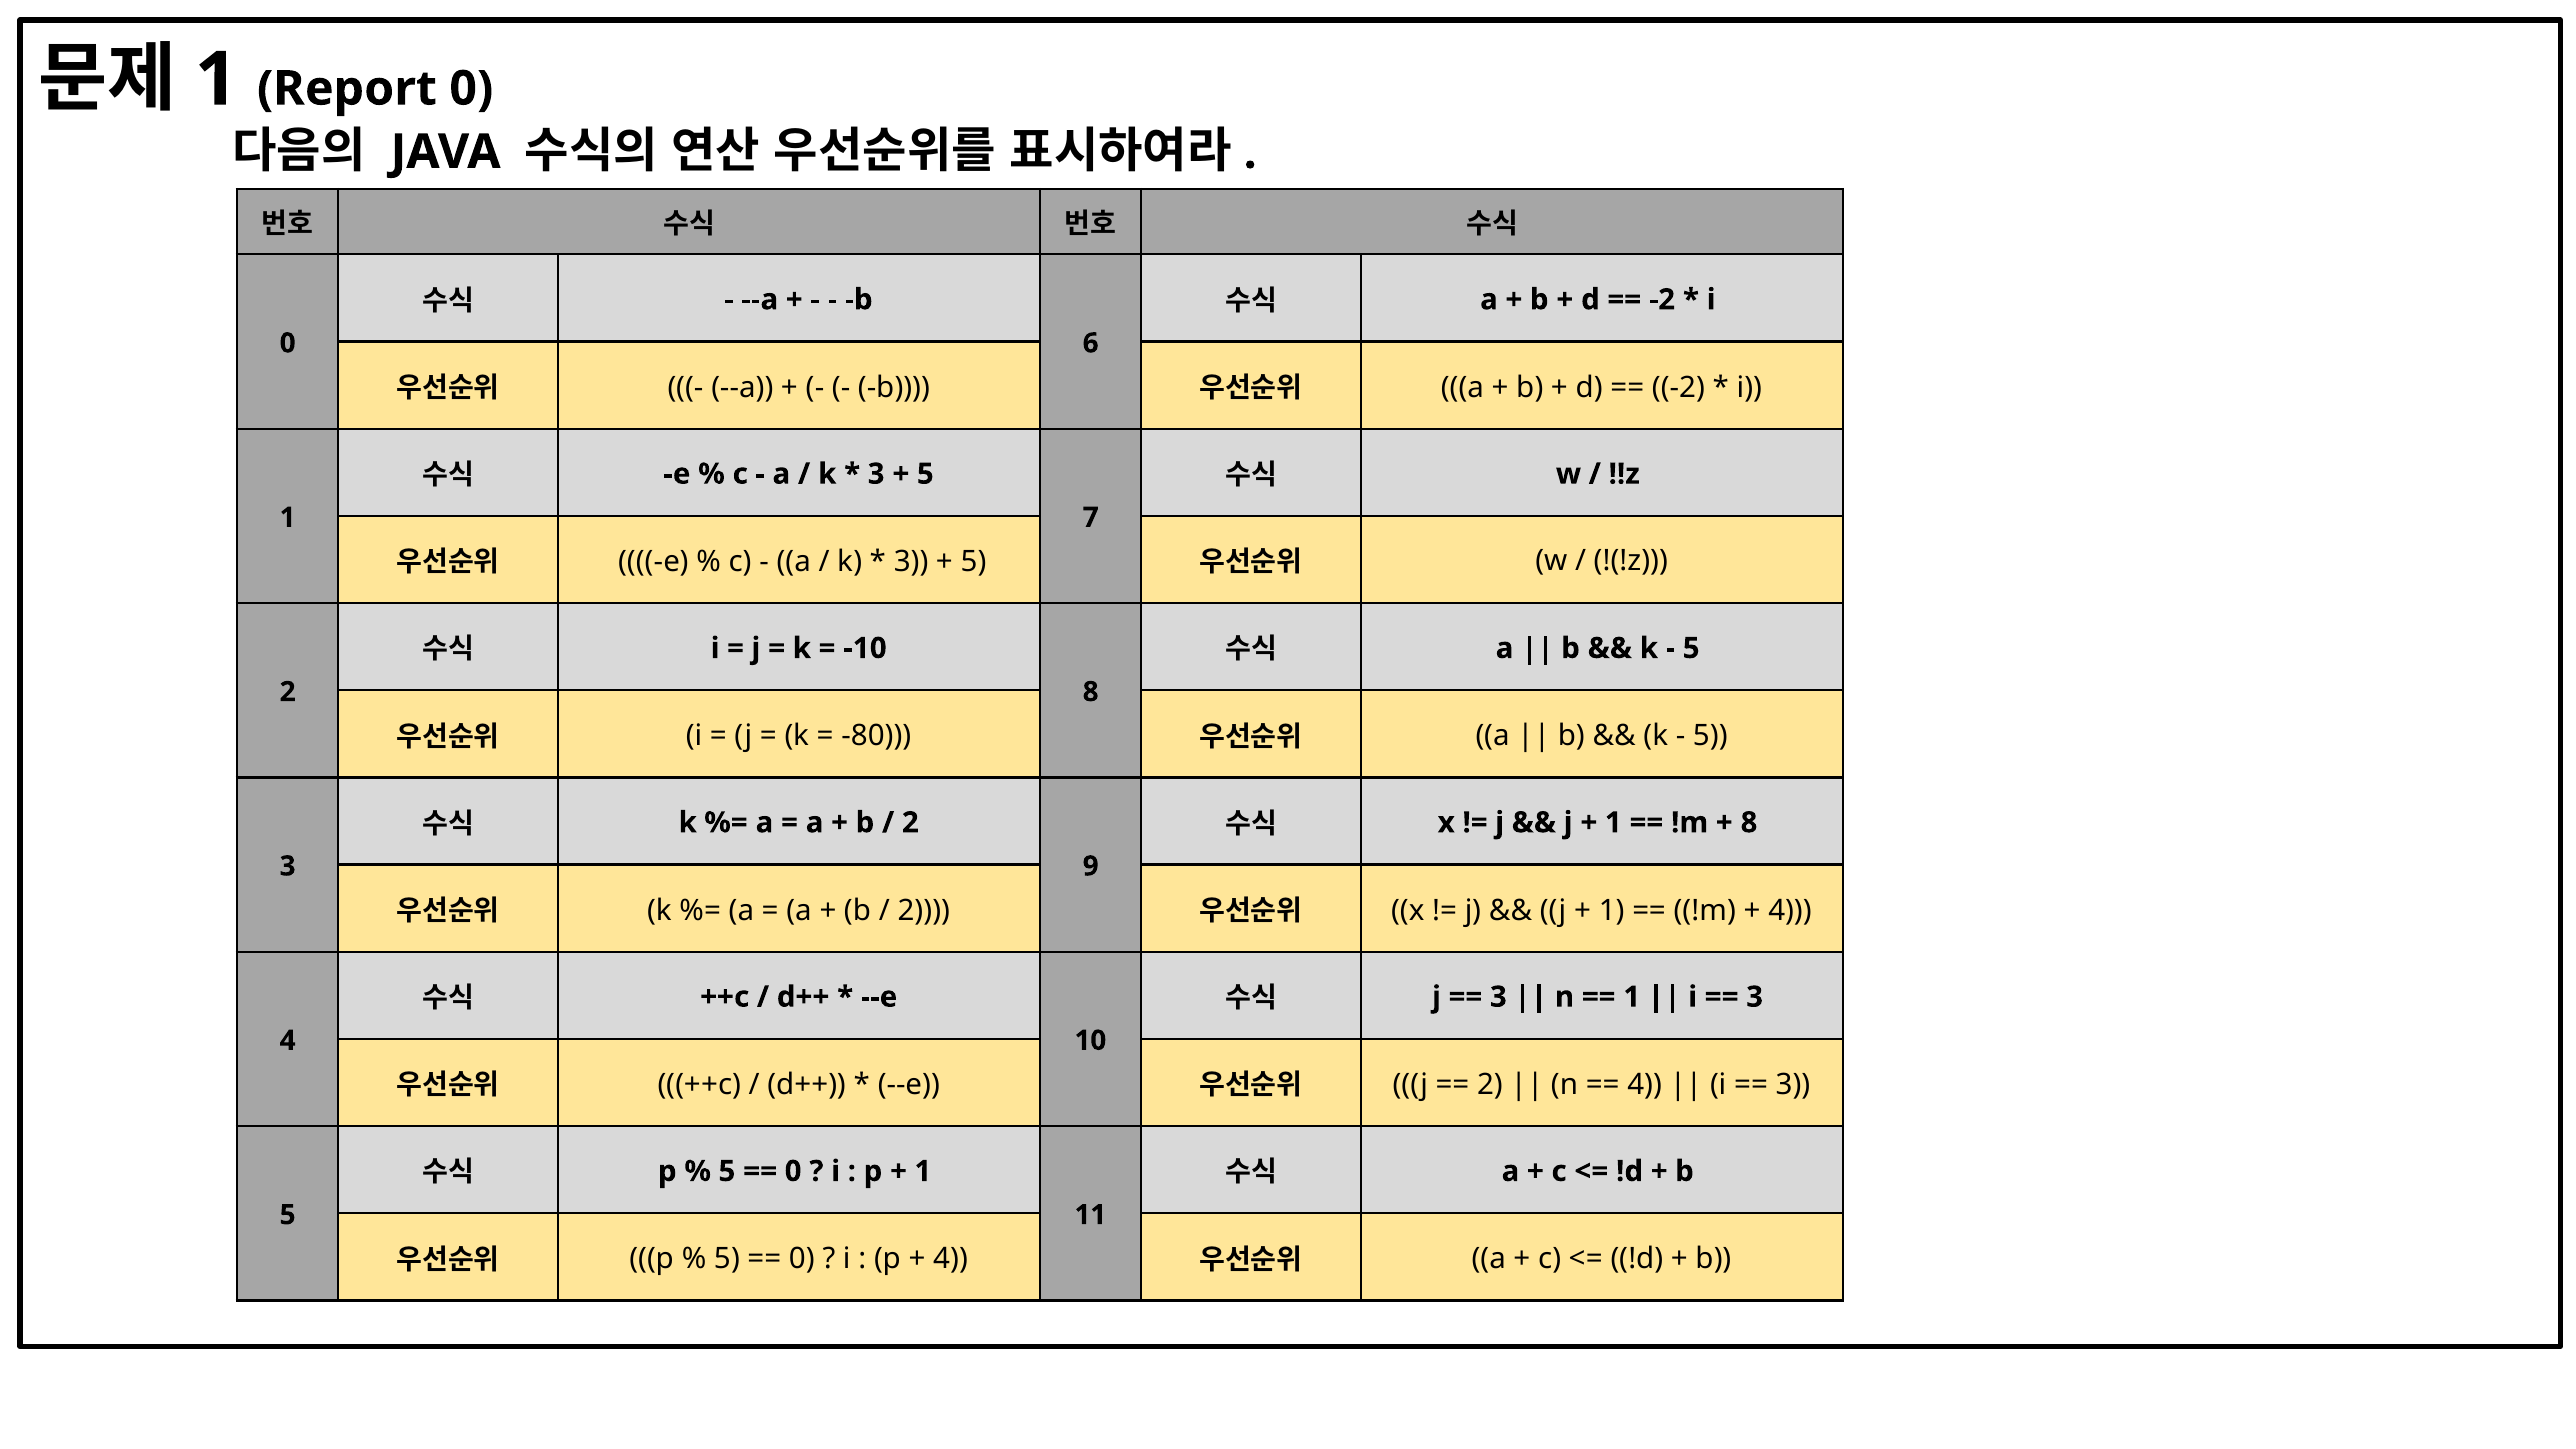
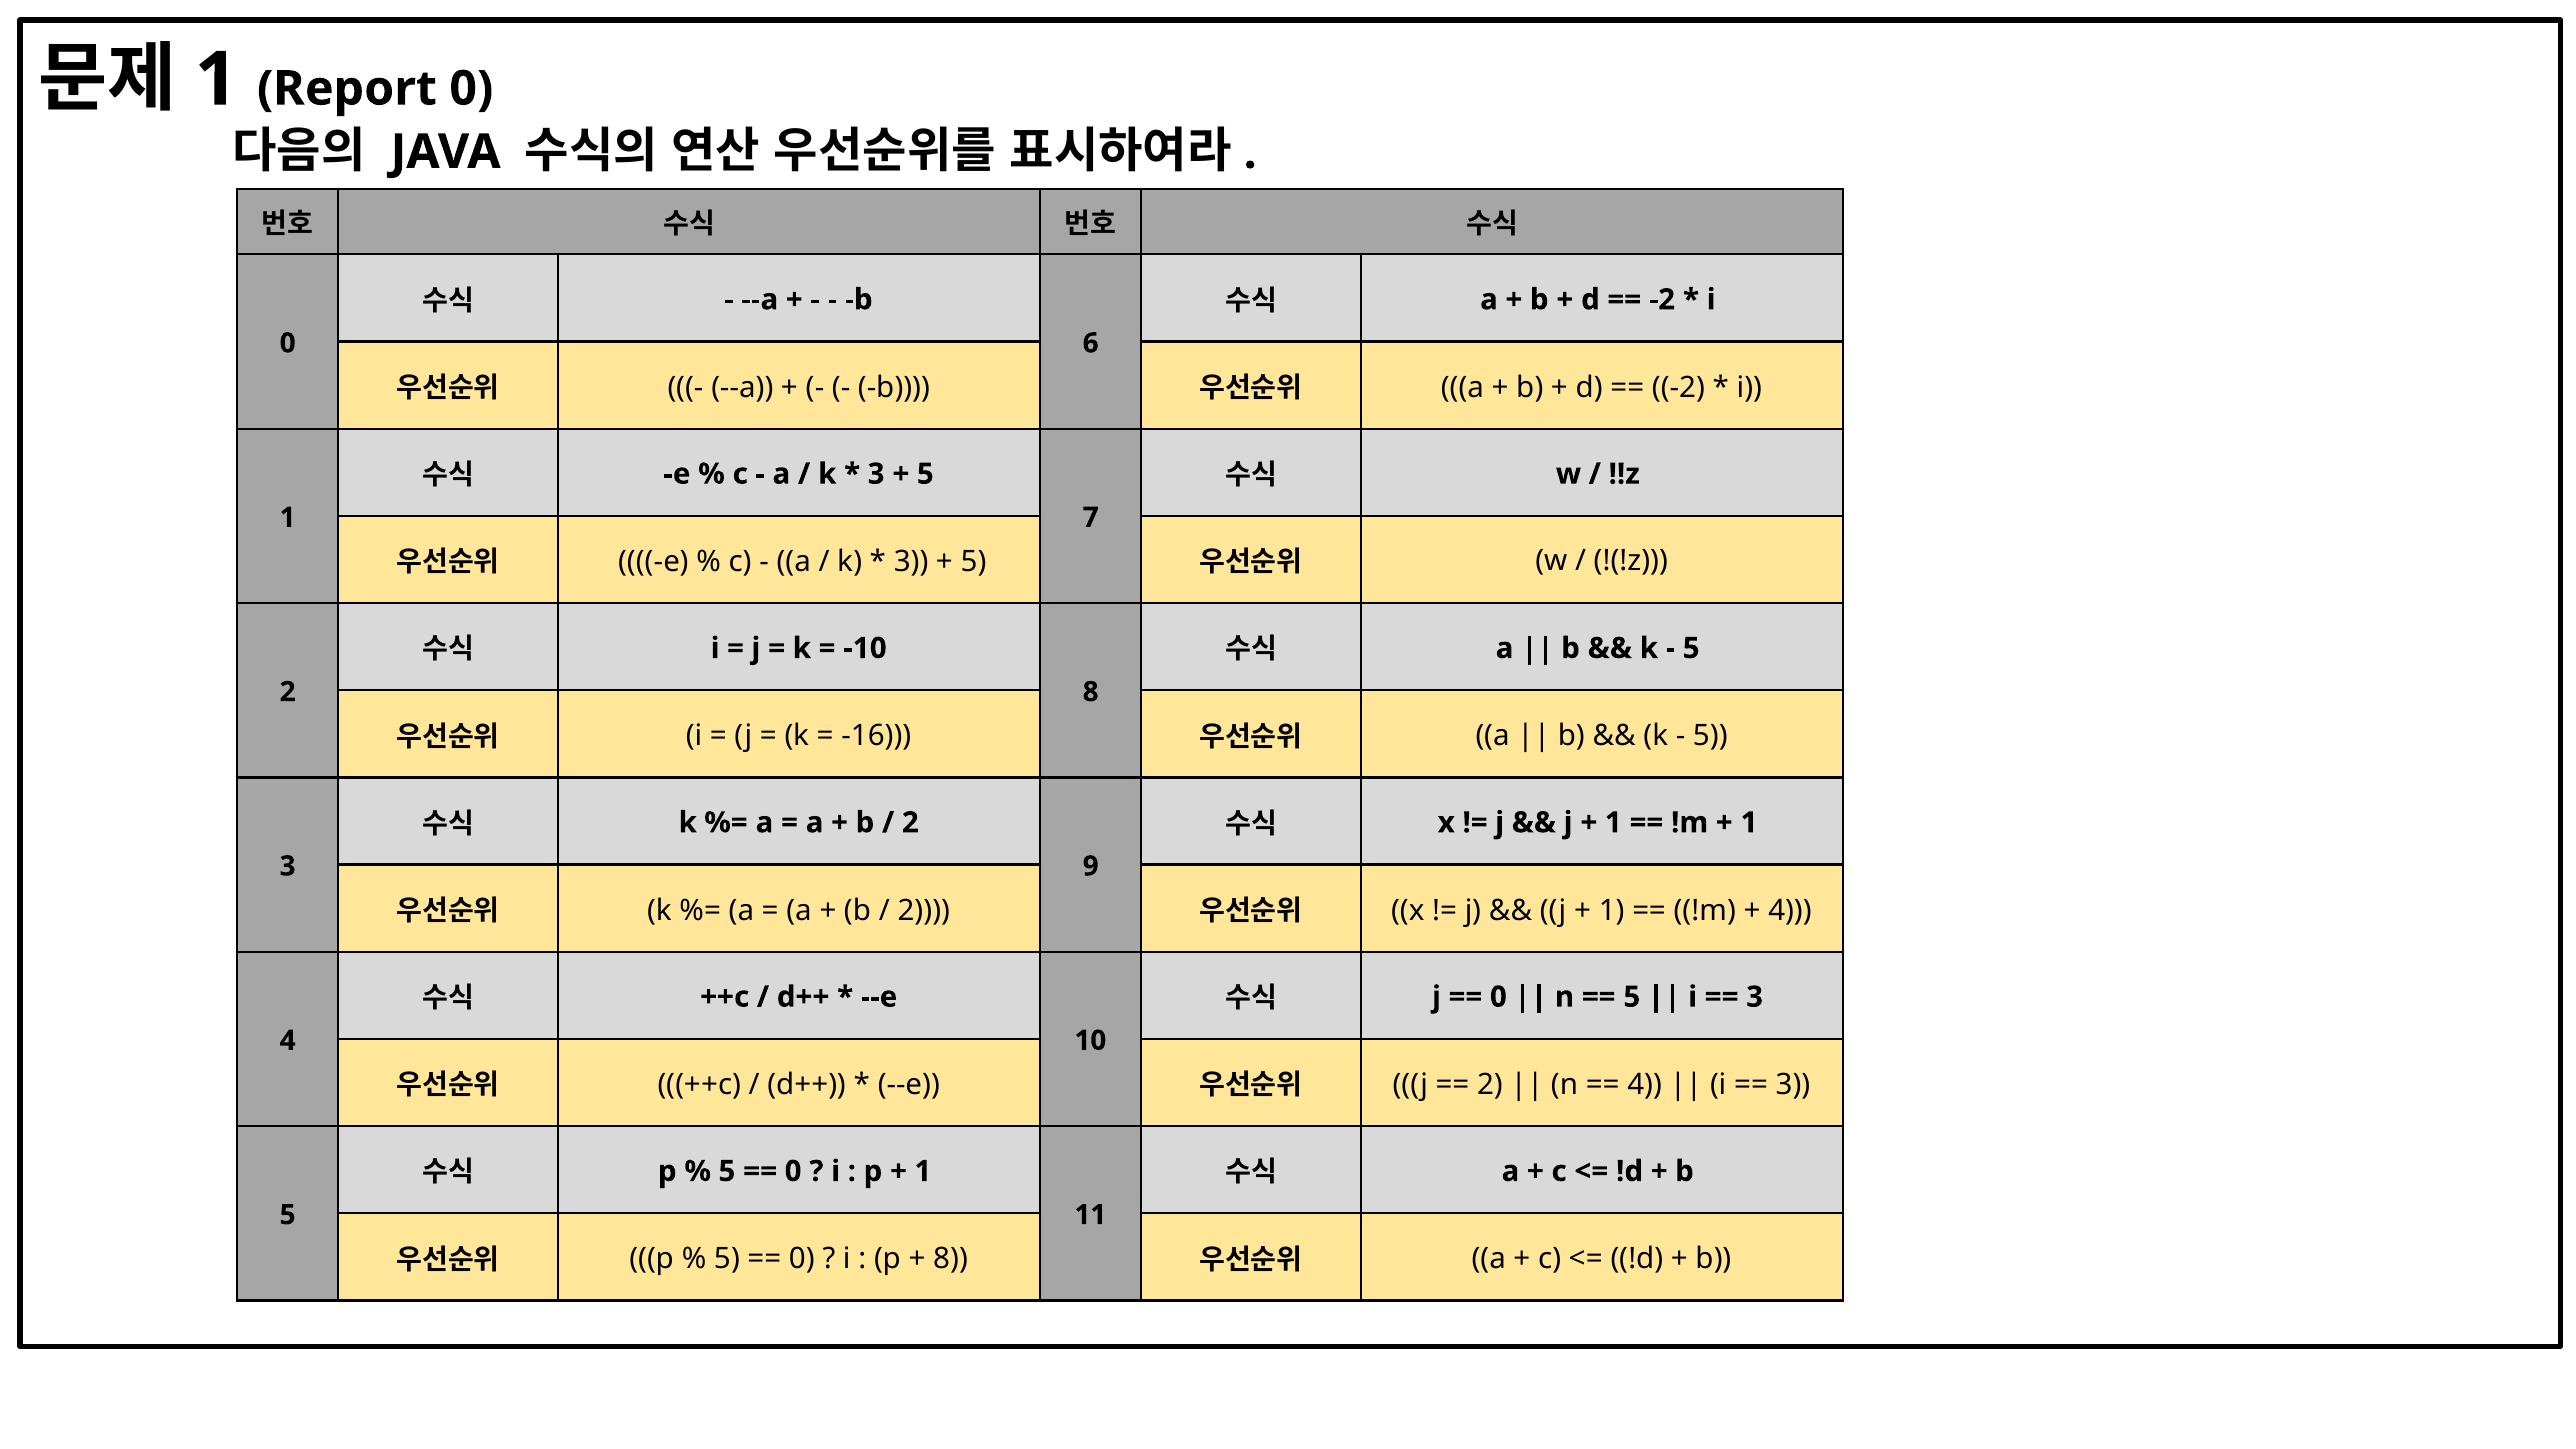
-80: -80 -> -16
8 at (1749, 823): 8 -> 1
3 at (1498, 997): 3 -> 0
1 at (1632, 997): 1 -> 5
4 at (951, 1259): 4 -> 8
